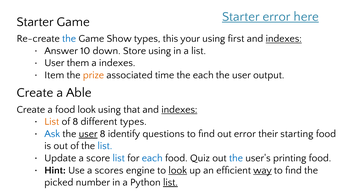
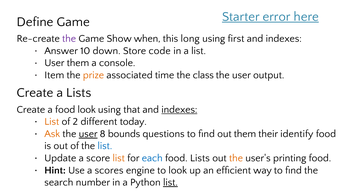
Starter at (35, 22): Starter -> Define
the at (69, 39) colour: blue -> purple
Show types: types -> when
your: your -> long
indexes at (284, 39) underline: present -> none
Store using: using -> code
a indexes: indexes -> console
the each: each -> class
a Able: Able -> Lists
of 8: 8 -> 2
different types: types -> today
Ask colour: blue -> orange
identify: identify -> bounds
out error: error -> them
starting: starting -> identify
list at (119, 158) colour: blue -> orange
food Quiz: Quiz -> Lists
the at (236, 158) colour: blue -> orange
look at (178, 170) underline: present -> none
way underline: present -> none
picked: picked -> search
